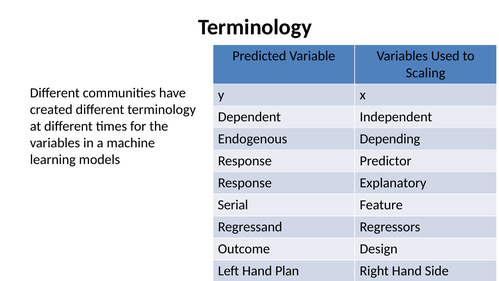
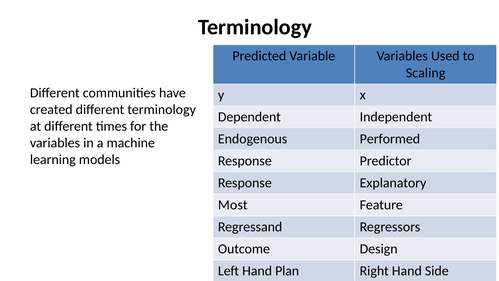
Depending: Depending -> Performed
Serial: Serial -> Most
